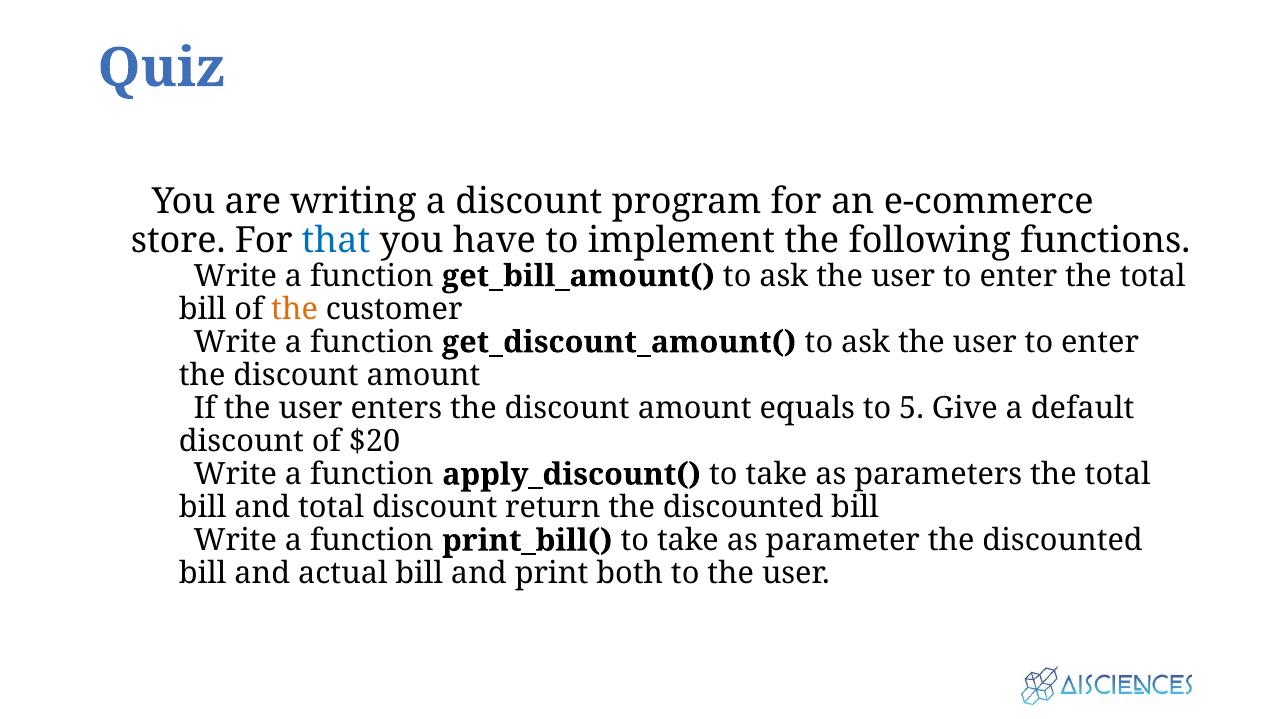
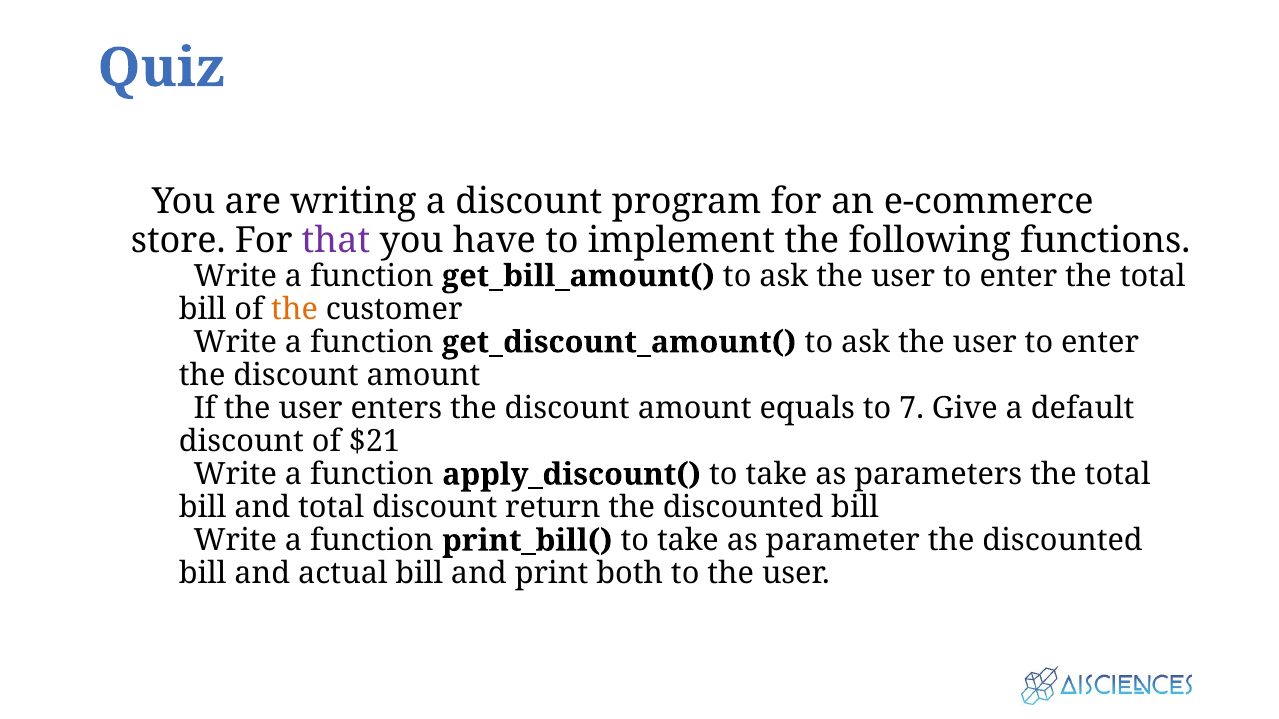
that colour: blue -> purple
5: 5 -> 7
$20: $20 -> $21
